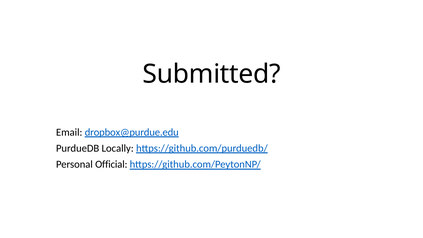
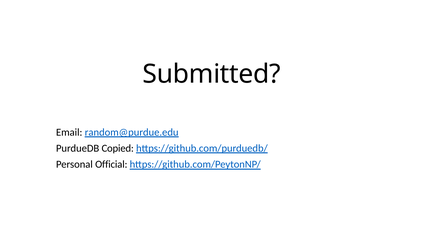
dropbox@purdue.edu: dropbox@purdue.edu -> random@purdue.edu
Locally: Locally -> Copied
